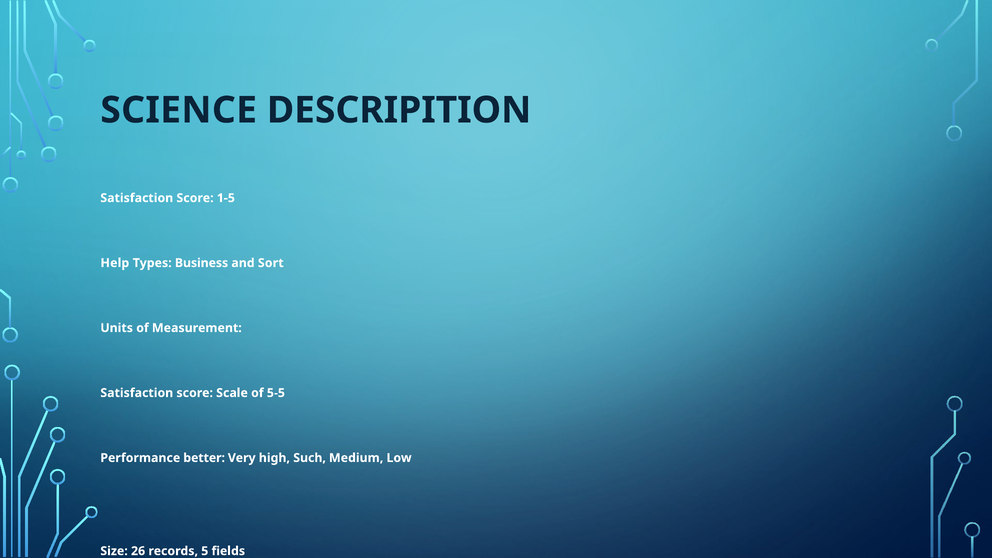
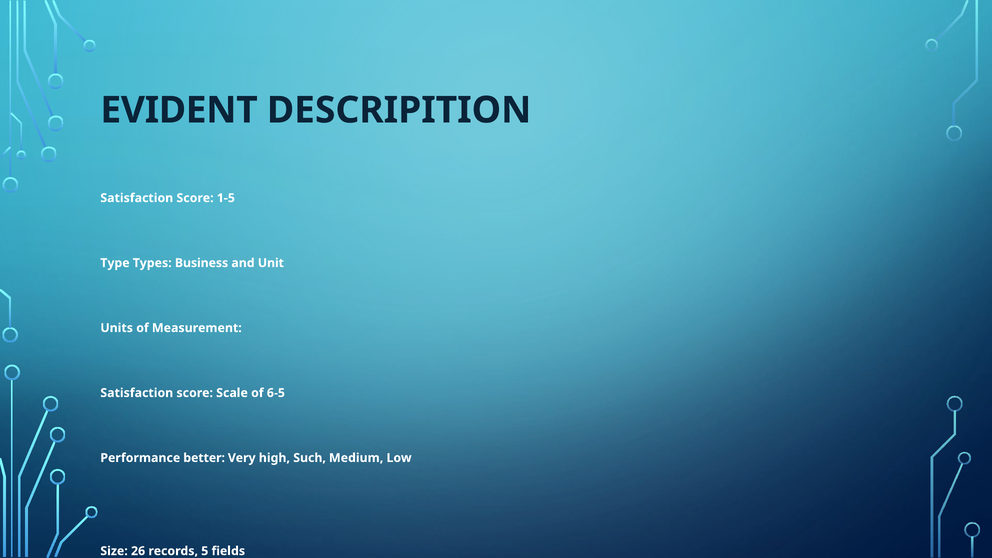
SCIENCE: SCIENCE -> EVIDENT
Help: Help -> Type
Sort: Sort -> Unit
5-5: 5-5 -> 6-5
